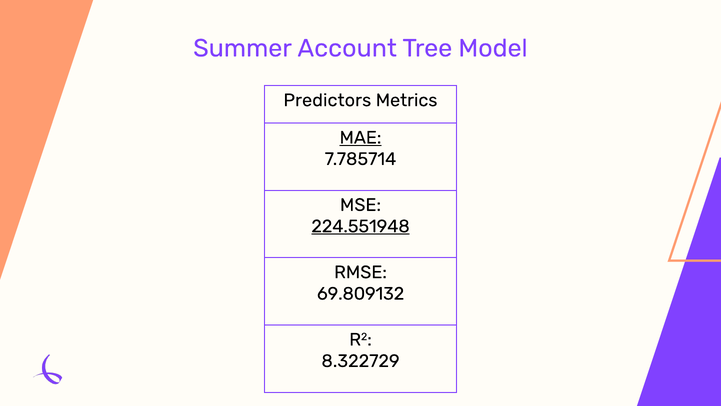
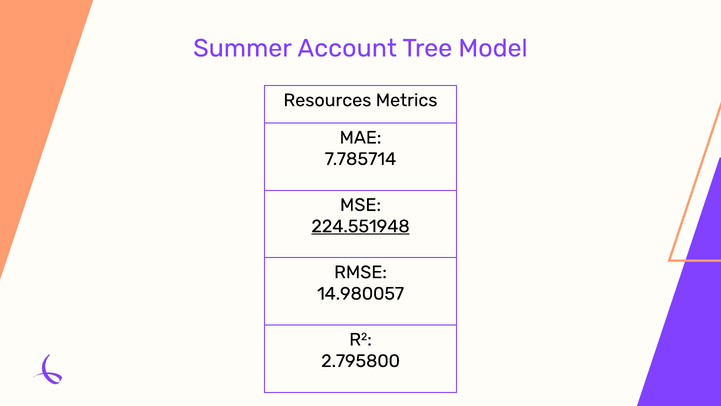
Predictors: Predictors -> Resources
MAE underline: present -> none
69.809132: 69.809132 -> 14.980057
8.322729: 8.322729 -> 2.795800
